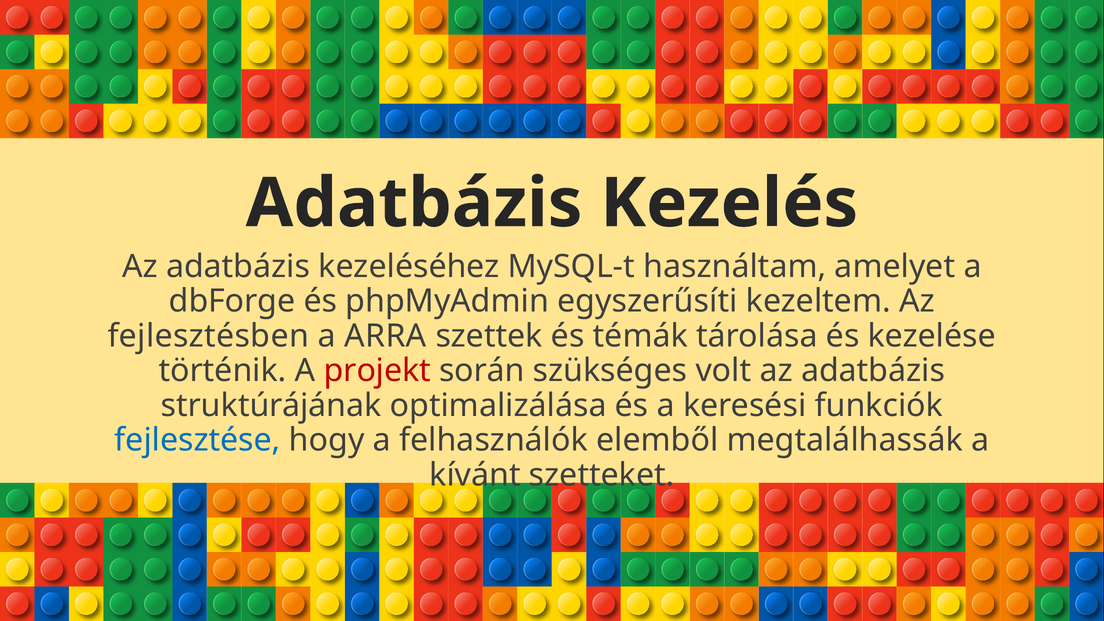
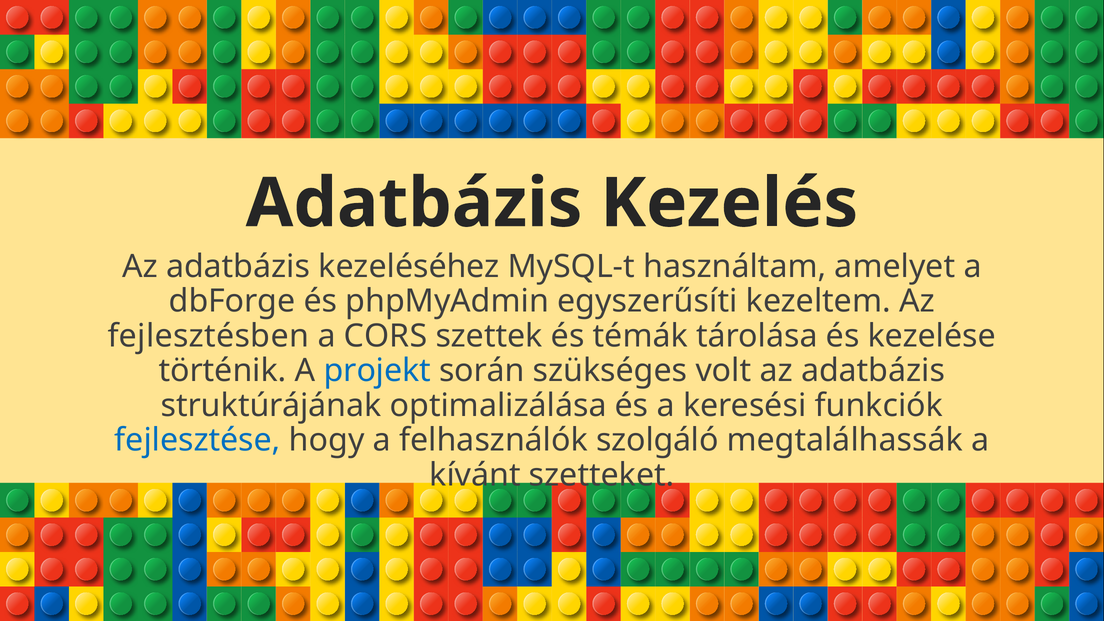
ARRA: ARRA -> CORS
projekt colour: red -> blue
elemből: elemből -> szolgáló
